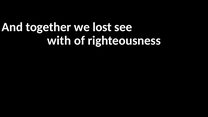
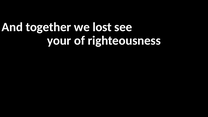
with: with -> your
